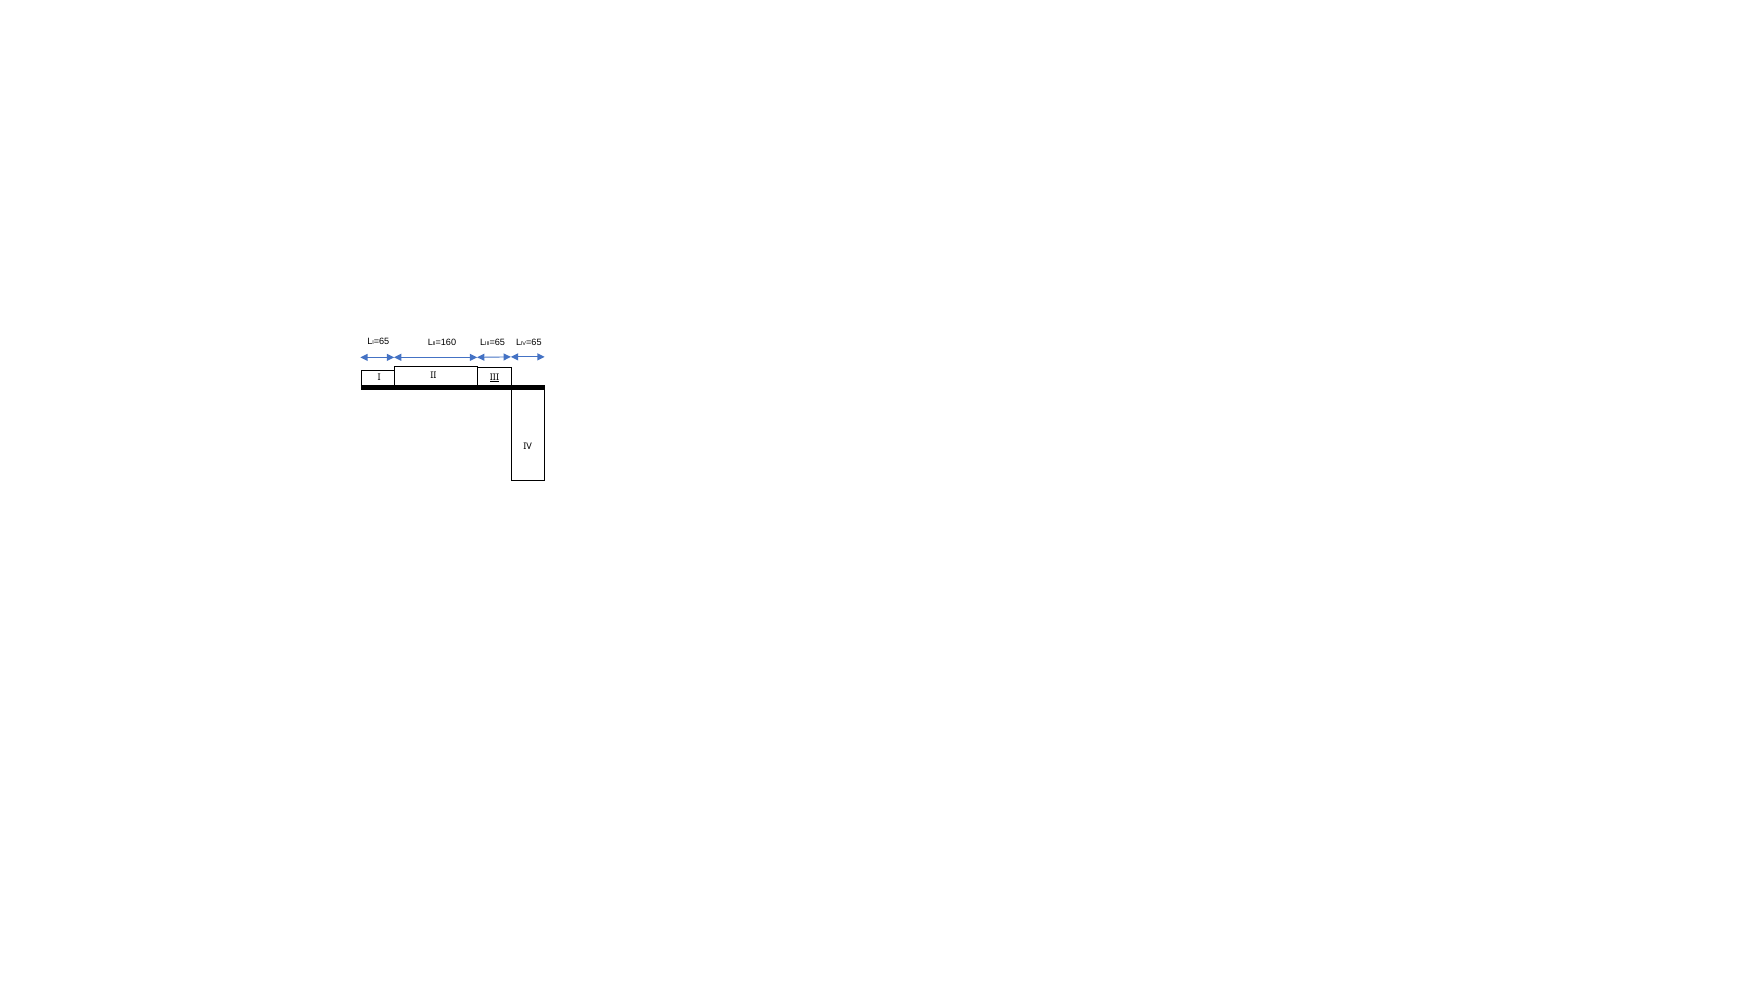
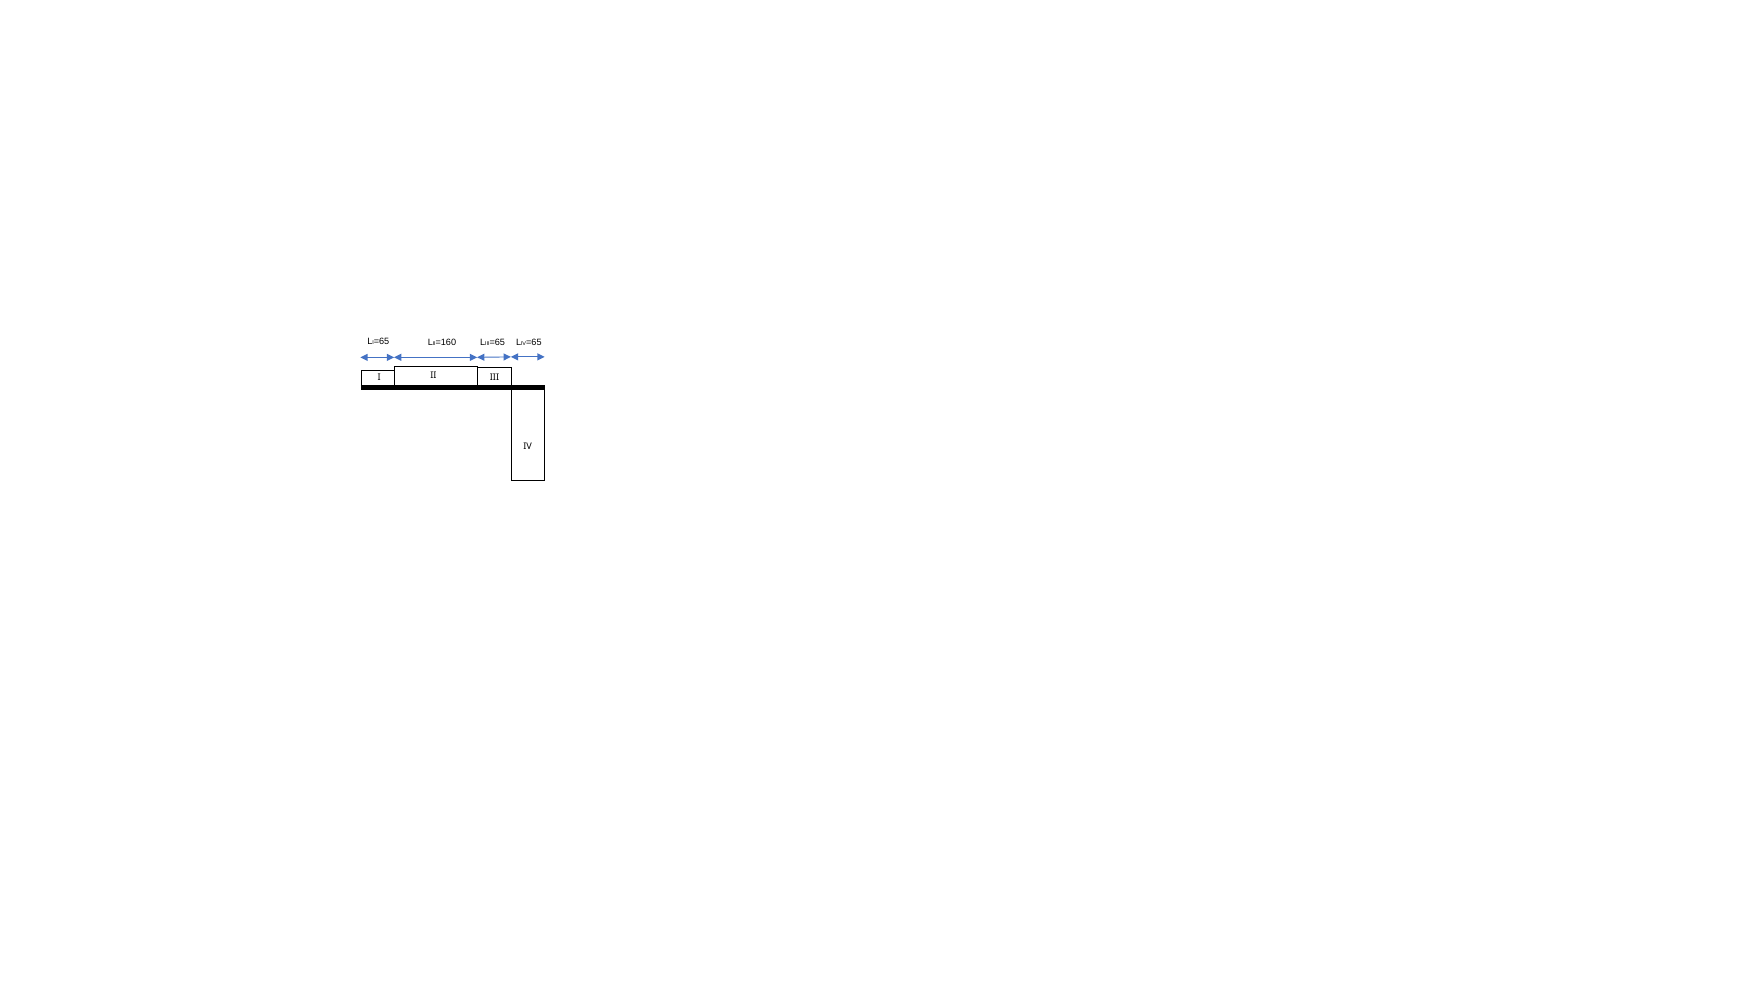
III underline: present -> none
